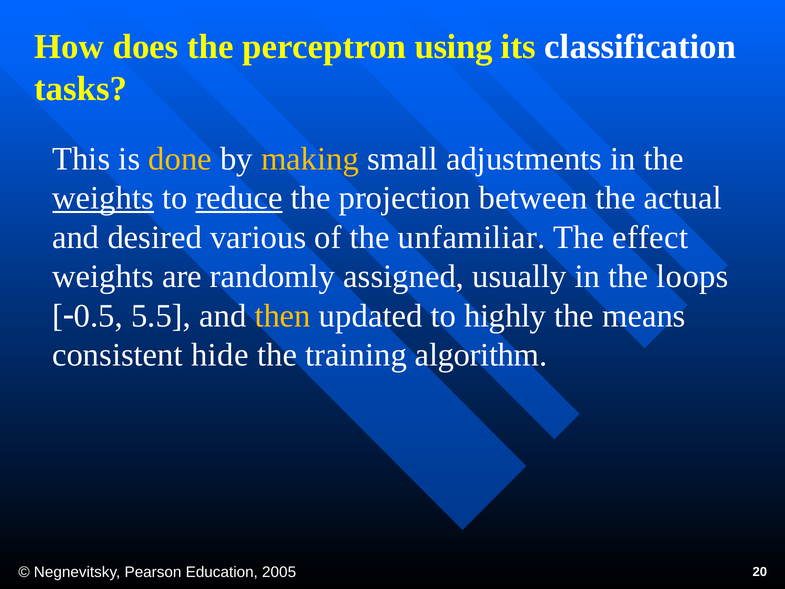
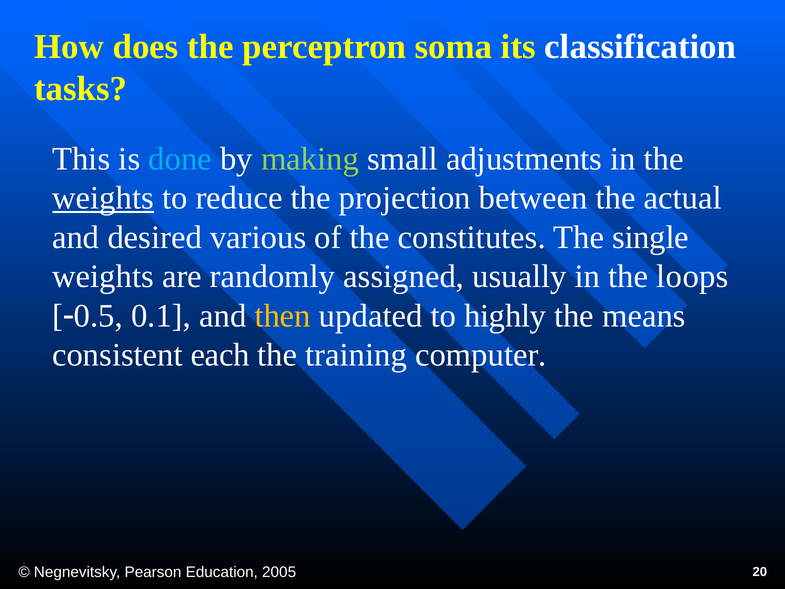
using: using -> soma
done colour: yellow -> light blue
making colour: yellow -> light green
reduce underline: present -> none
unfamiliar: unfamiliar -> constitutes
effect: effect -> single
5.5: 5.5 -> 0.1
hide: hide -> each
algorithm: algorithm -> computer
